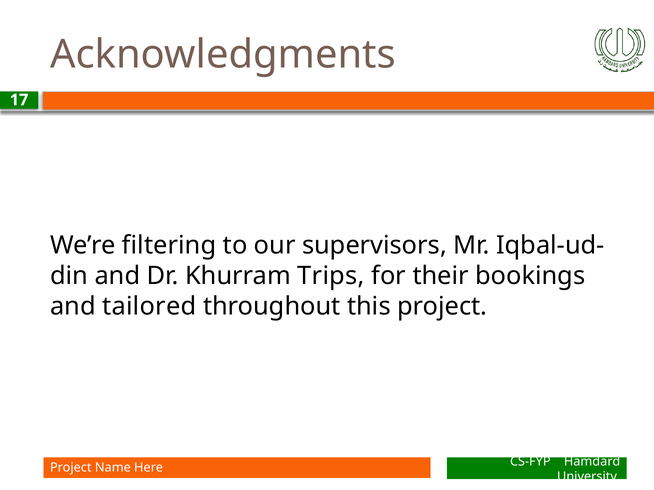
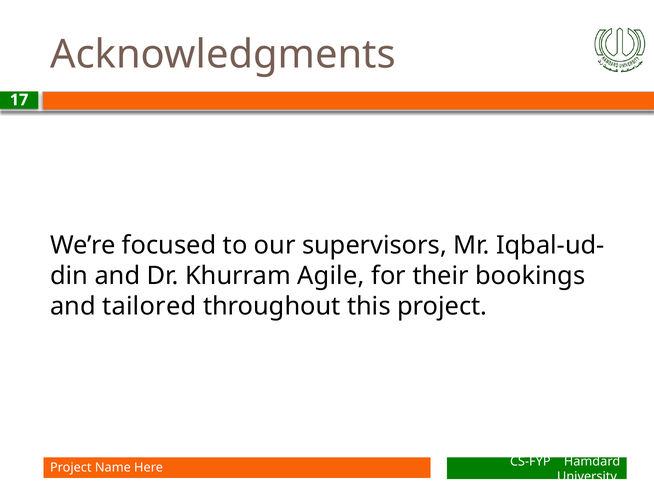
filtering: filtering -> focused
Trips: Trips -> Agile
